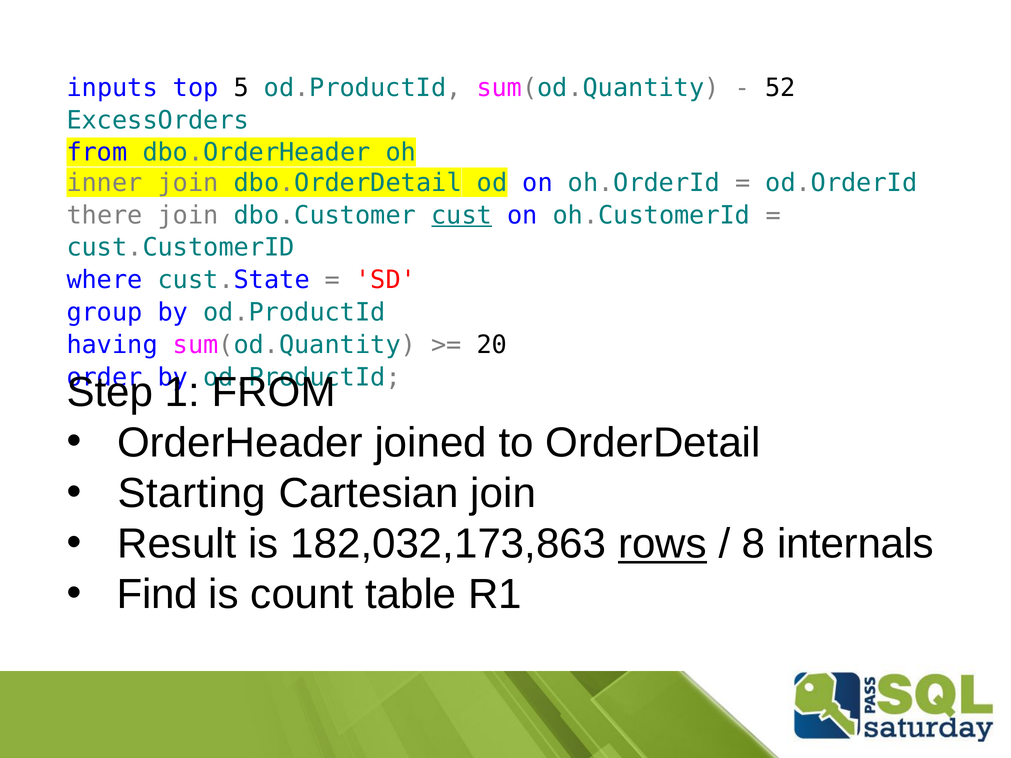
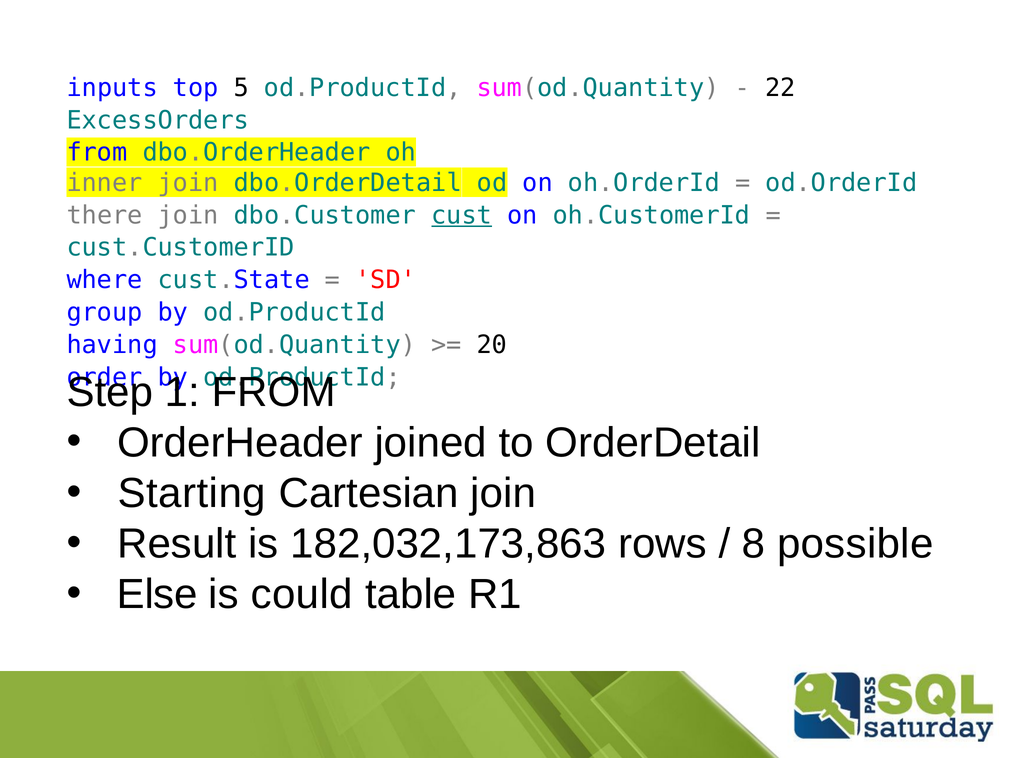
52: 52 -> 22
rows underline: present -> none
internals: internals -> possible
Find: Find -> Else
count: count -> could
